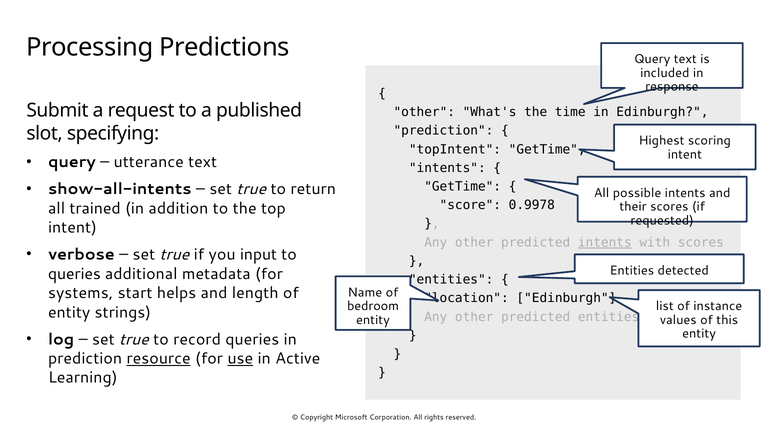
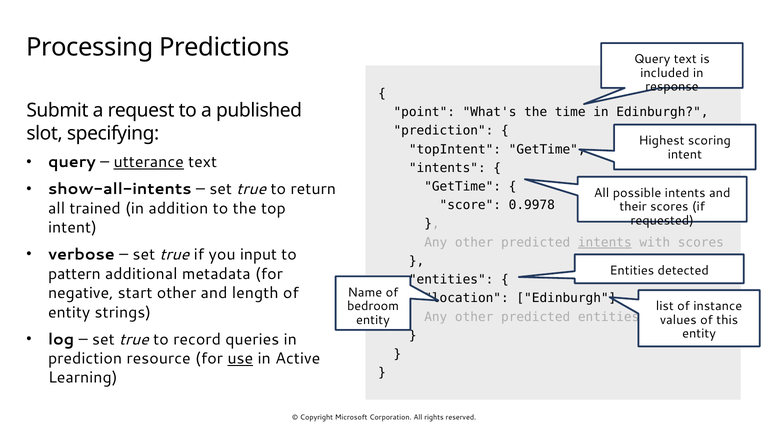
other at (424, 112): other -> point
utterance underline: none -> present
queries at (74, 274): queries -> pattern
systems: systems -> negative
start helps: helps -> other
resource underline: present -> none
